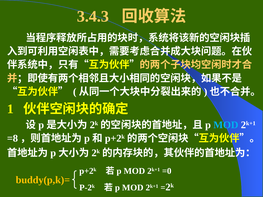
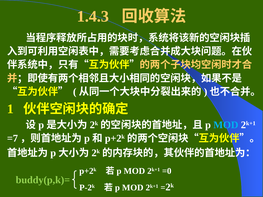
3.4.3: 3.4.3 -> 1.4.3
=8: =8 -> =7
buddy(p,k)= colour: yellow -> light green
